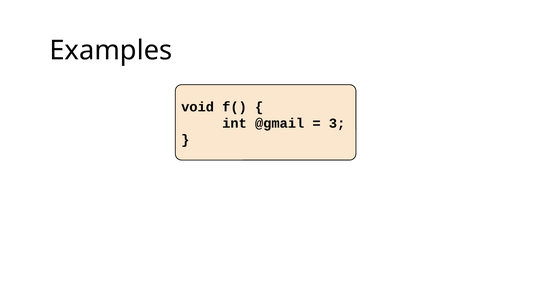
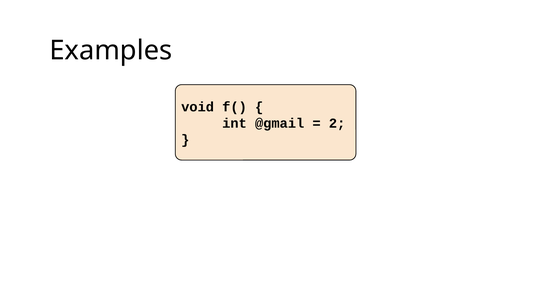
3: 3 -> 2
